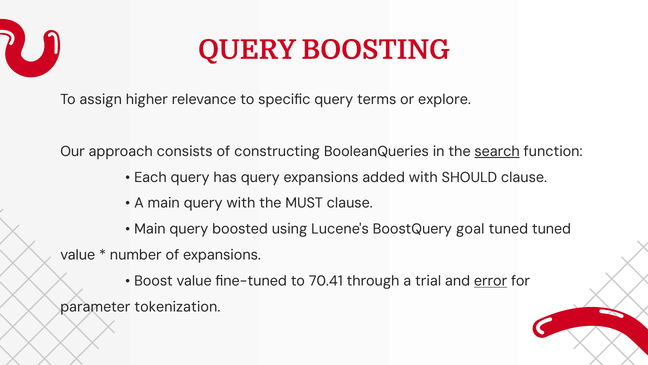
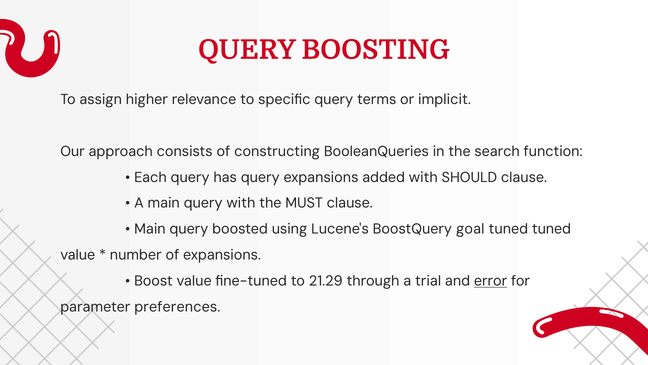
explore: explore -> implicit
search underline: present -> none
70.41: 70.41 -> 21.29
tokenization: tokenization -> preferences
